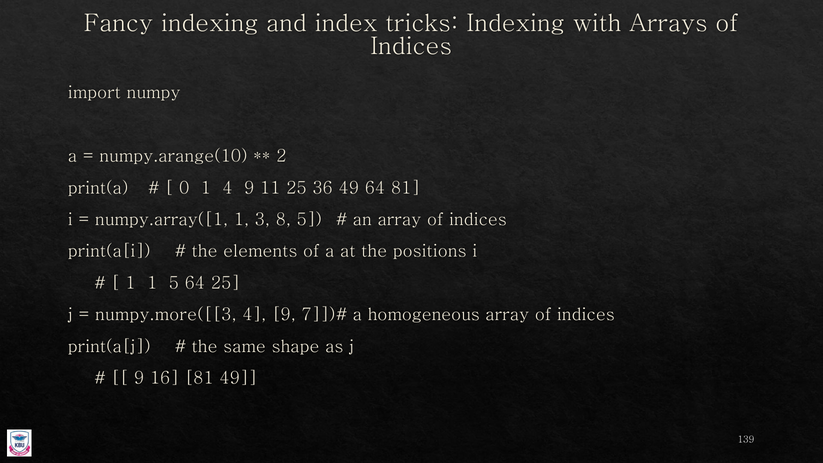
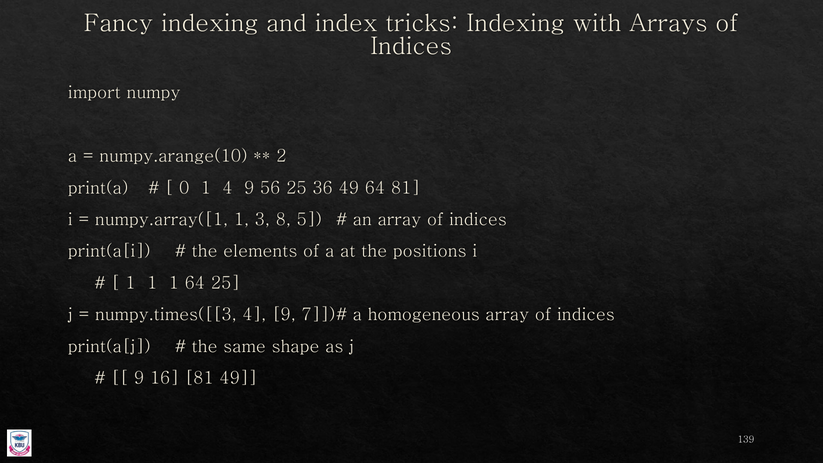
11: 11 -> 56
1 1 5: 5 -> 1
numpy.more([[3: numpy.more([[3 -> numpy.times([[3
